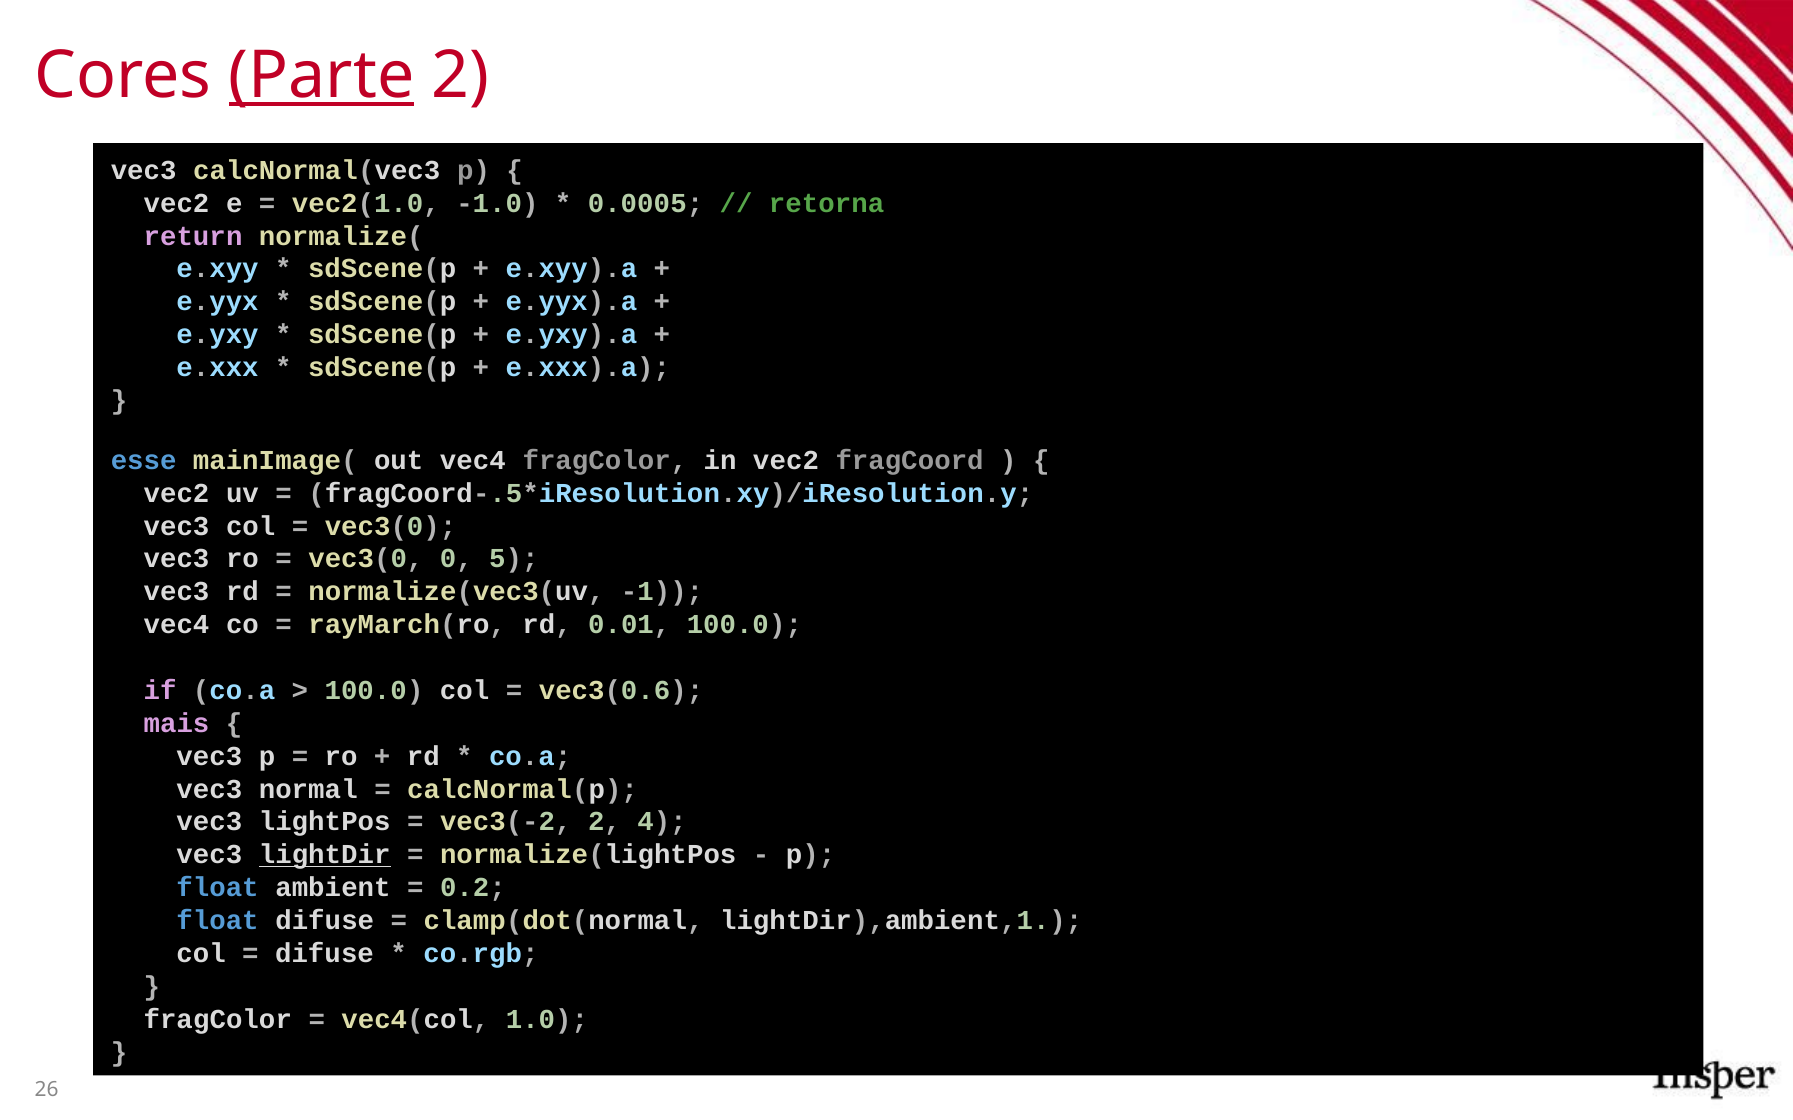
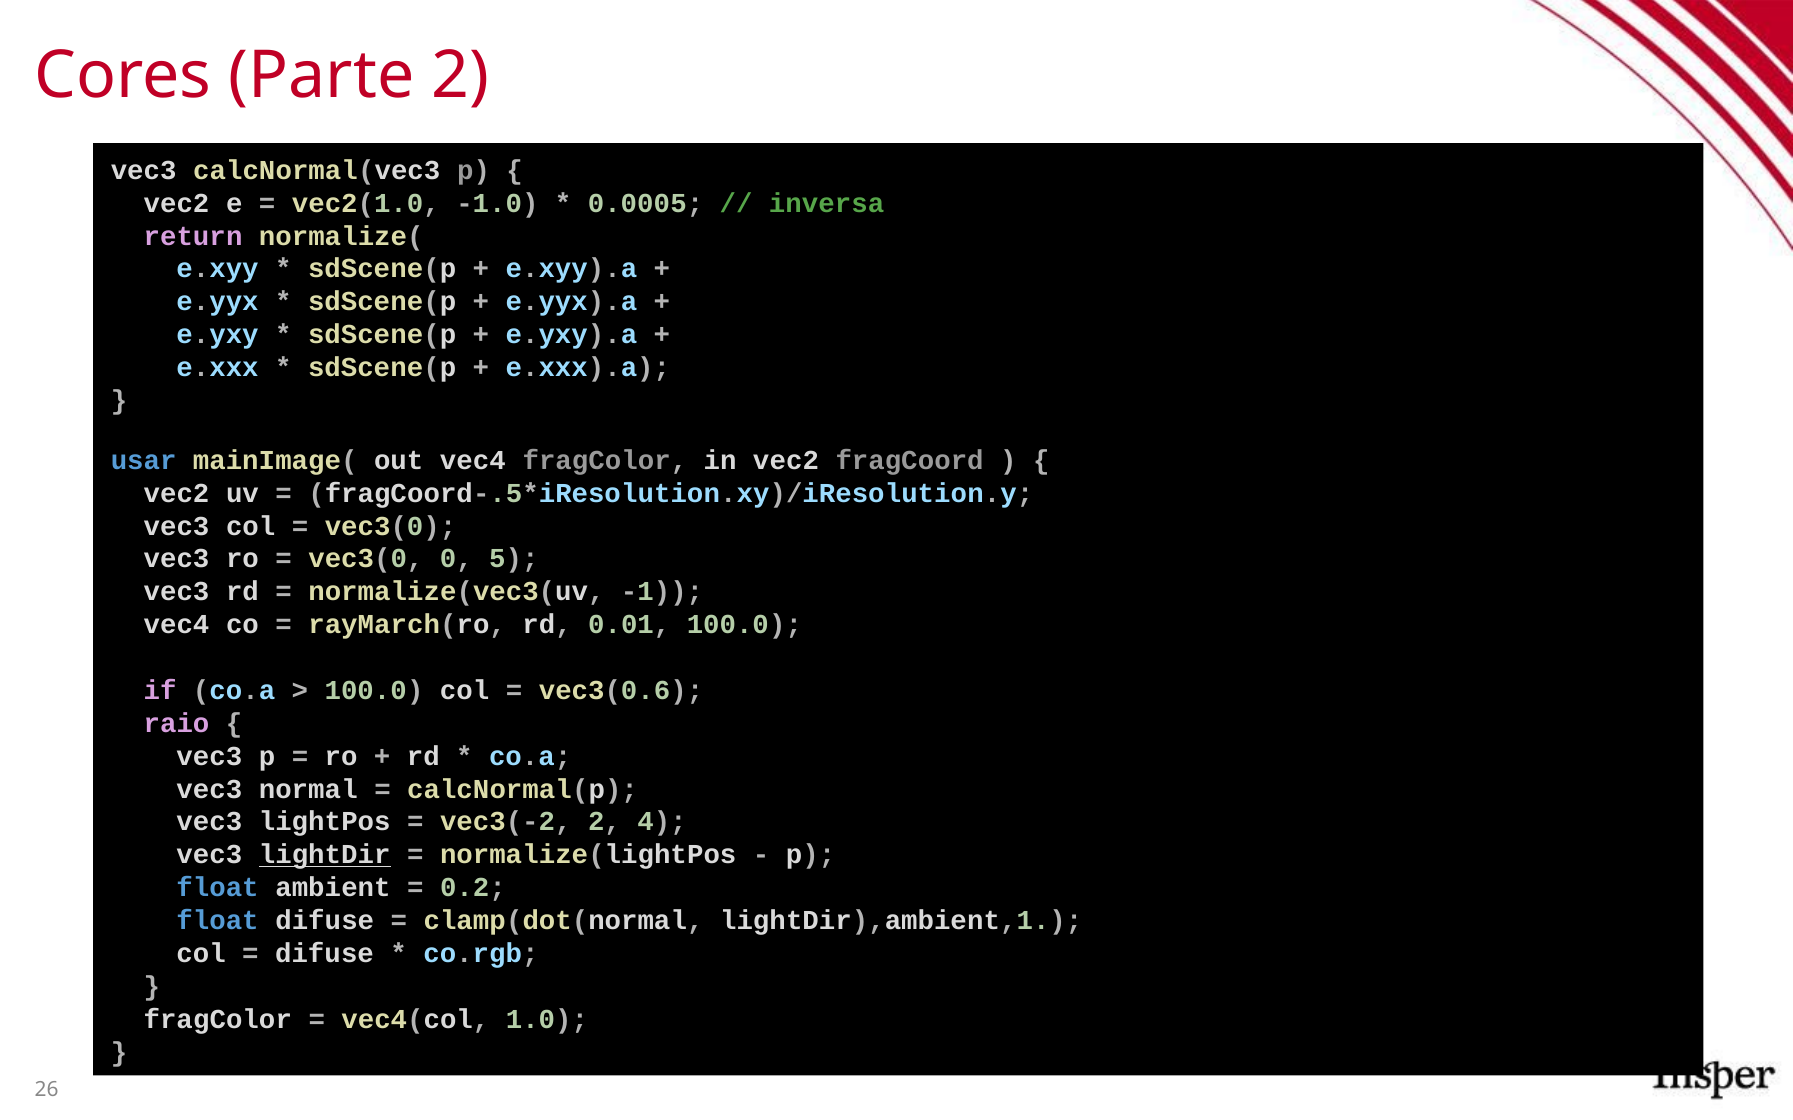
Parte underline: present -> none
retorna: retorna -> inversa
esse: esse -> usar
mais: mais -> raio
